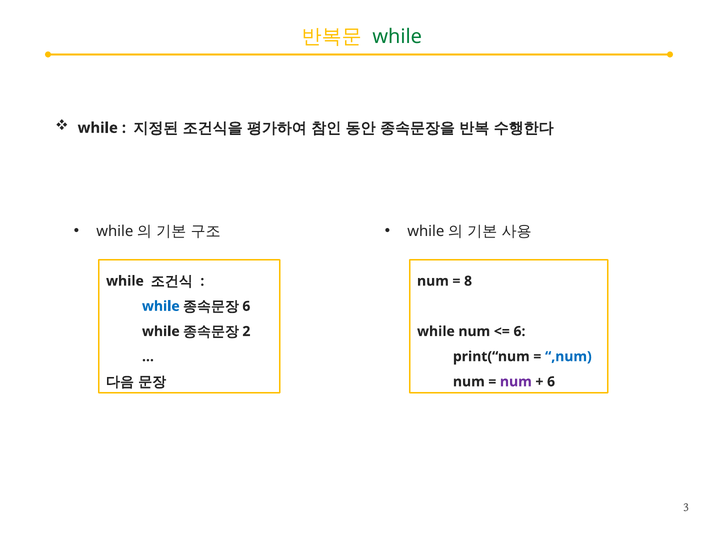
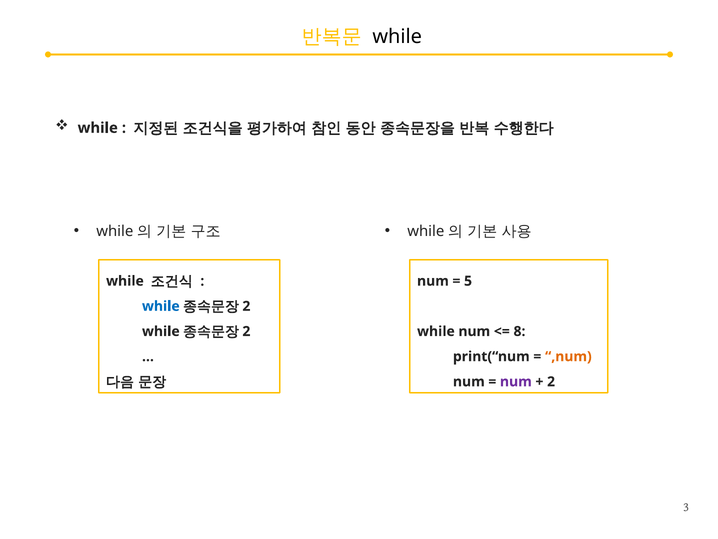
while at (397, 37) colour: green -> black
8: 8 -> 5
6 at (246, 306): 6 -> 2
6 at (519, 331): 6 -> 8
,num colour: blue -> orange
6 at (551, 381): 6 -> 2
